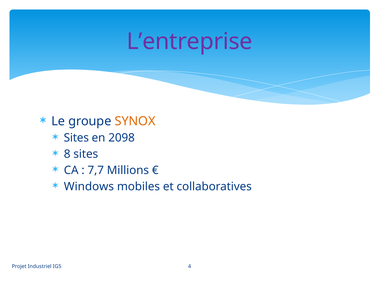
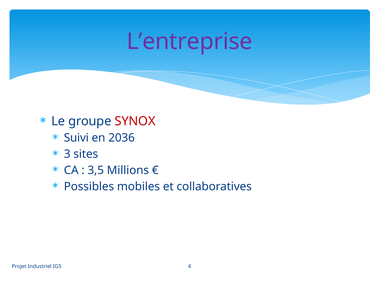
SYNOX colour: orange -> red
Sites at (76, 138): Sites -> Suivi
2098: 2098 -> 2036
8: 8 -> 3
7,7: 7,7 -> 3,5
Windows: Windows -> Possibles
